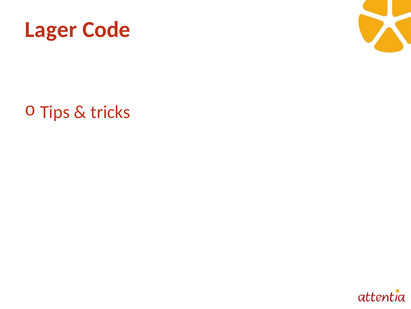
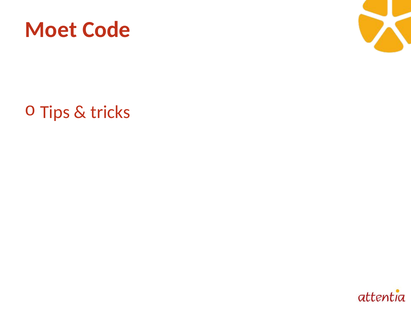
Lager: Lager -> Moet
